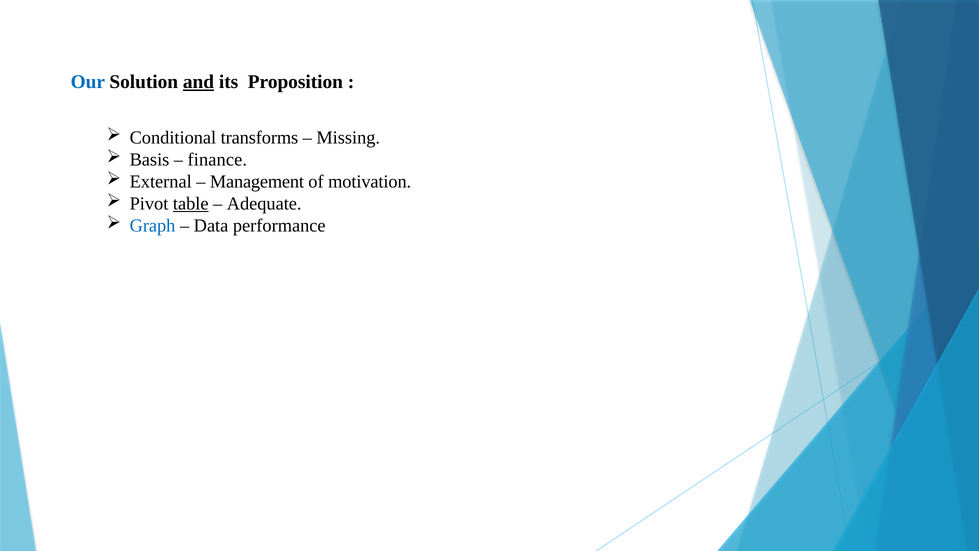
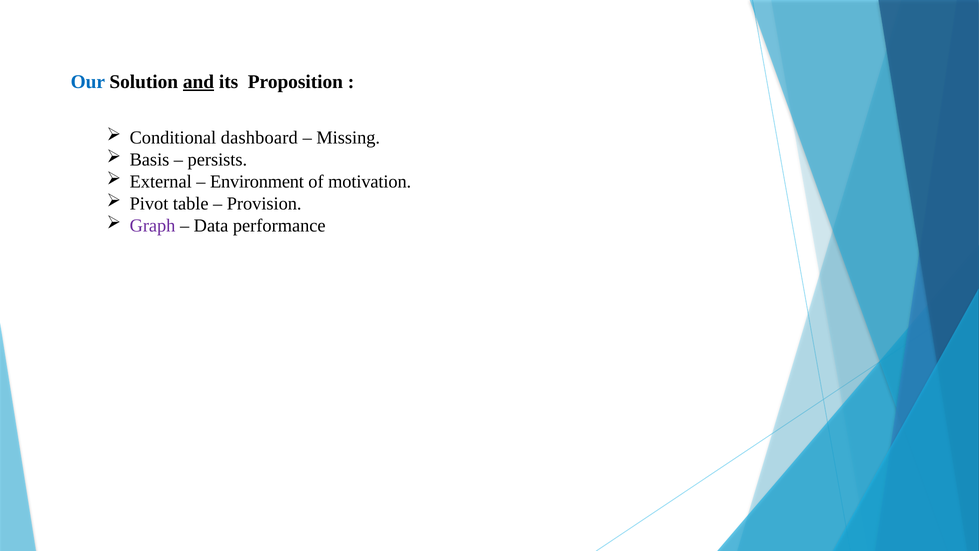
transforms: transforms -> dashboard
finance: finance -> persists
Management: Management -> Environment
table underline: present -> none
Adequate: Adequate -> Provision
Graph colour: blue -> purple
